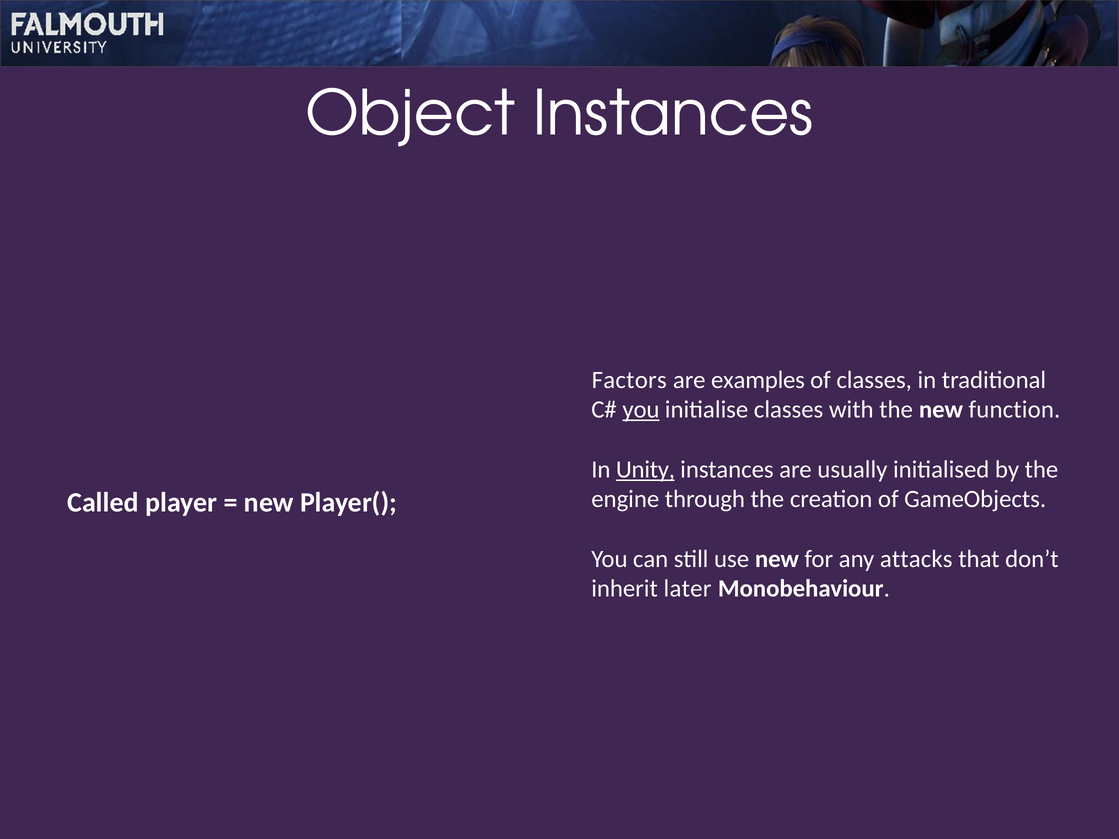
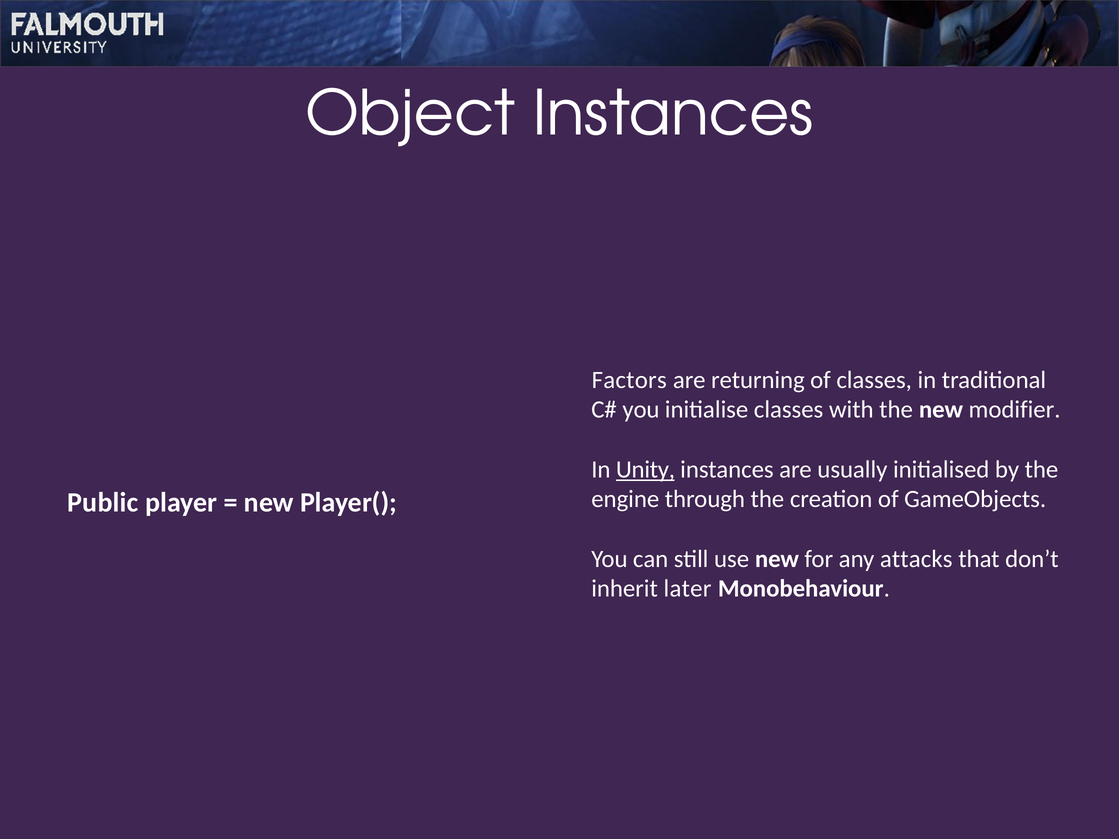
examples: examples -> returning
you at (641, 410) underline: present -> none
function: function -> modifier
Called: Called -> Public
